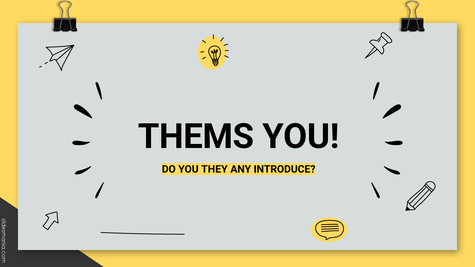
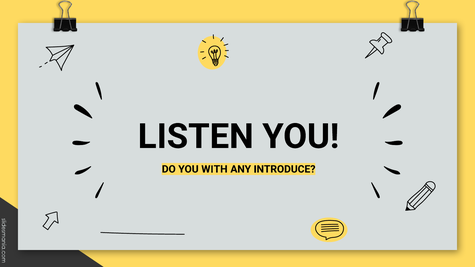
THEMS: THEMS -> LISTEN
THEY: THEY -> WITH
